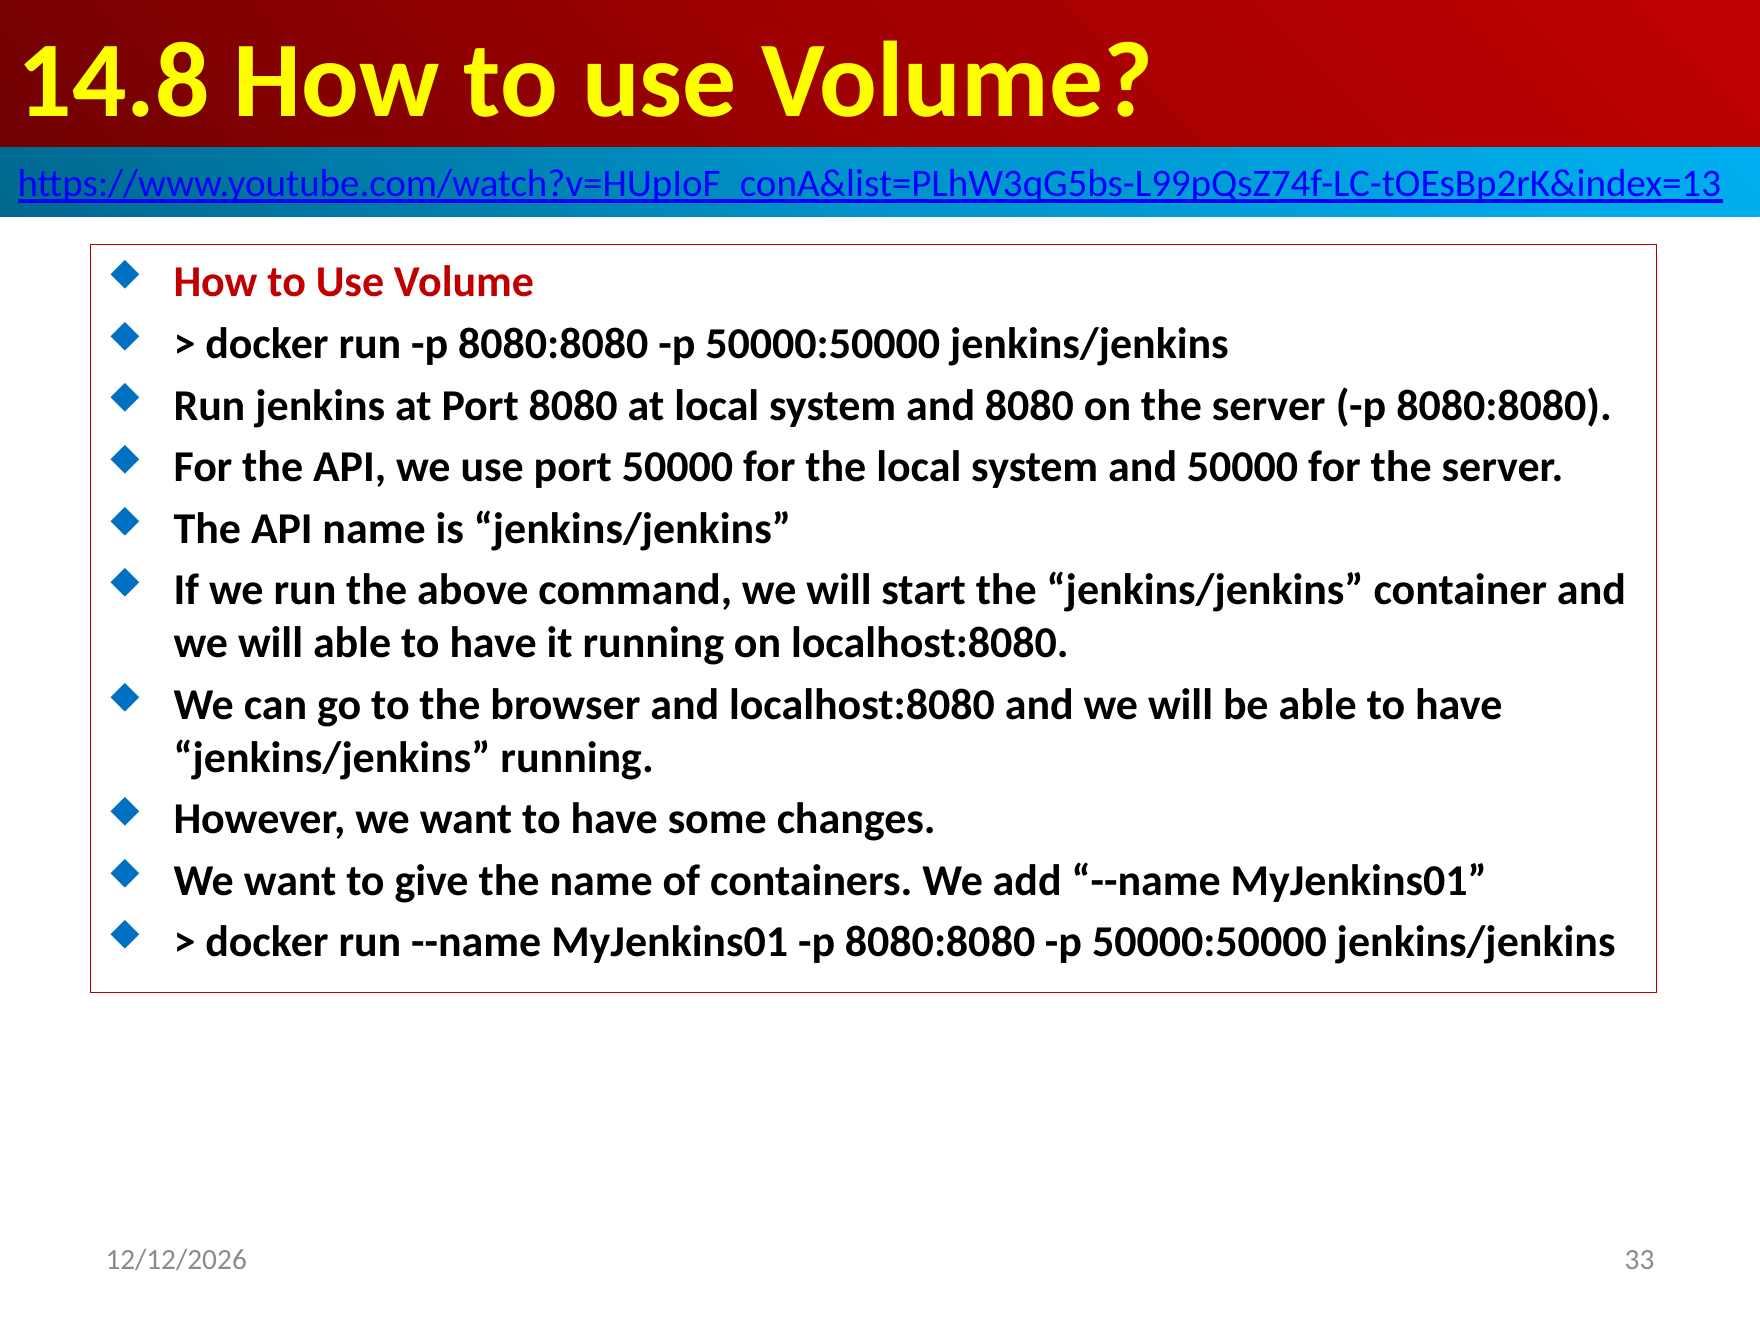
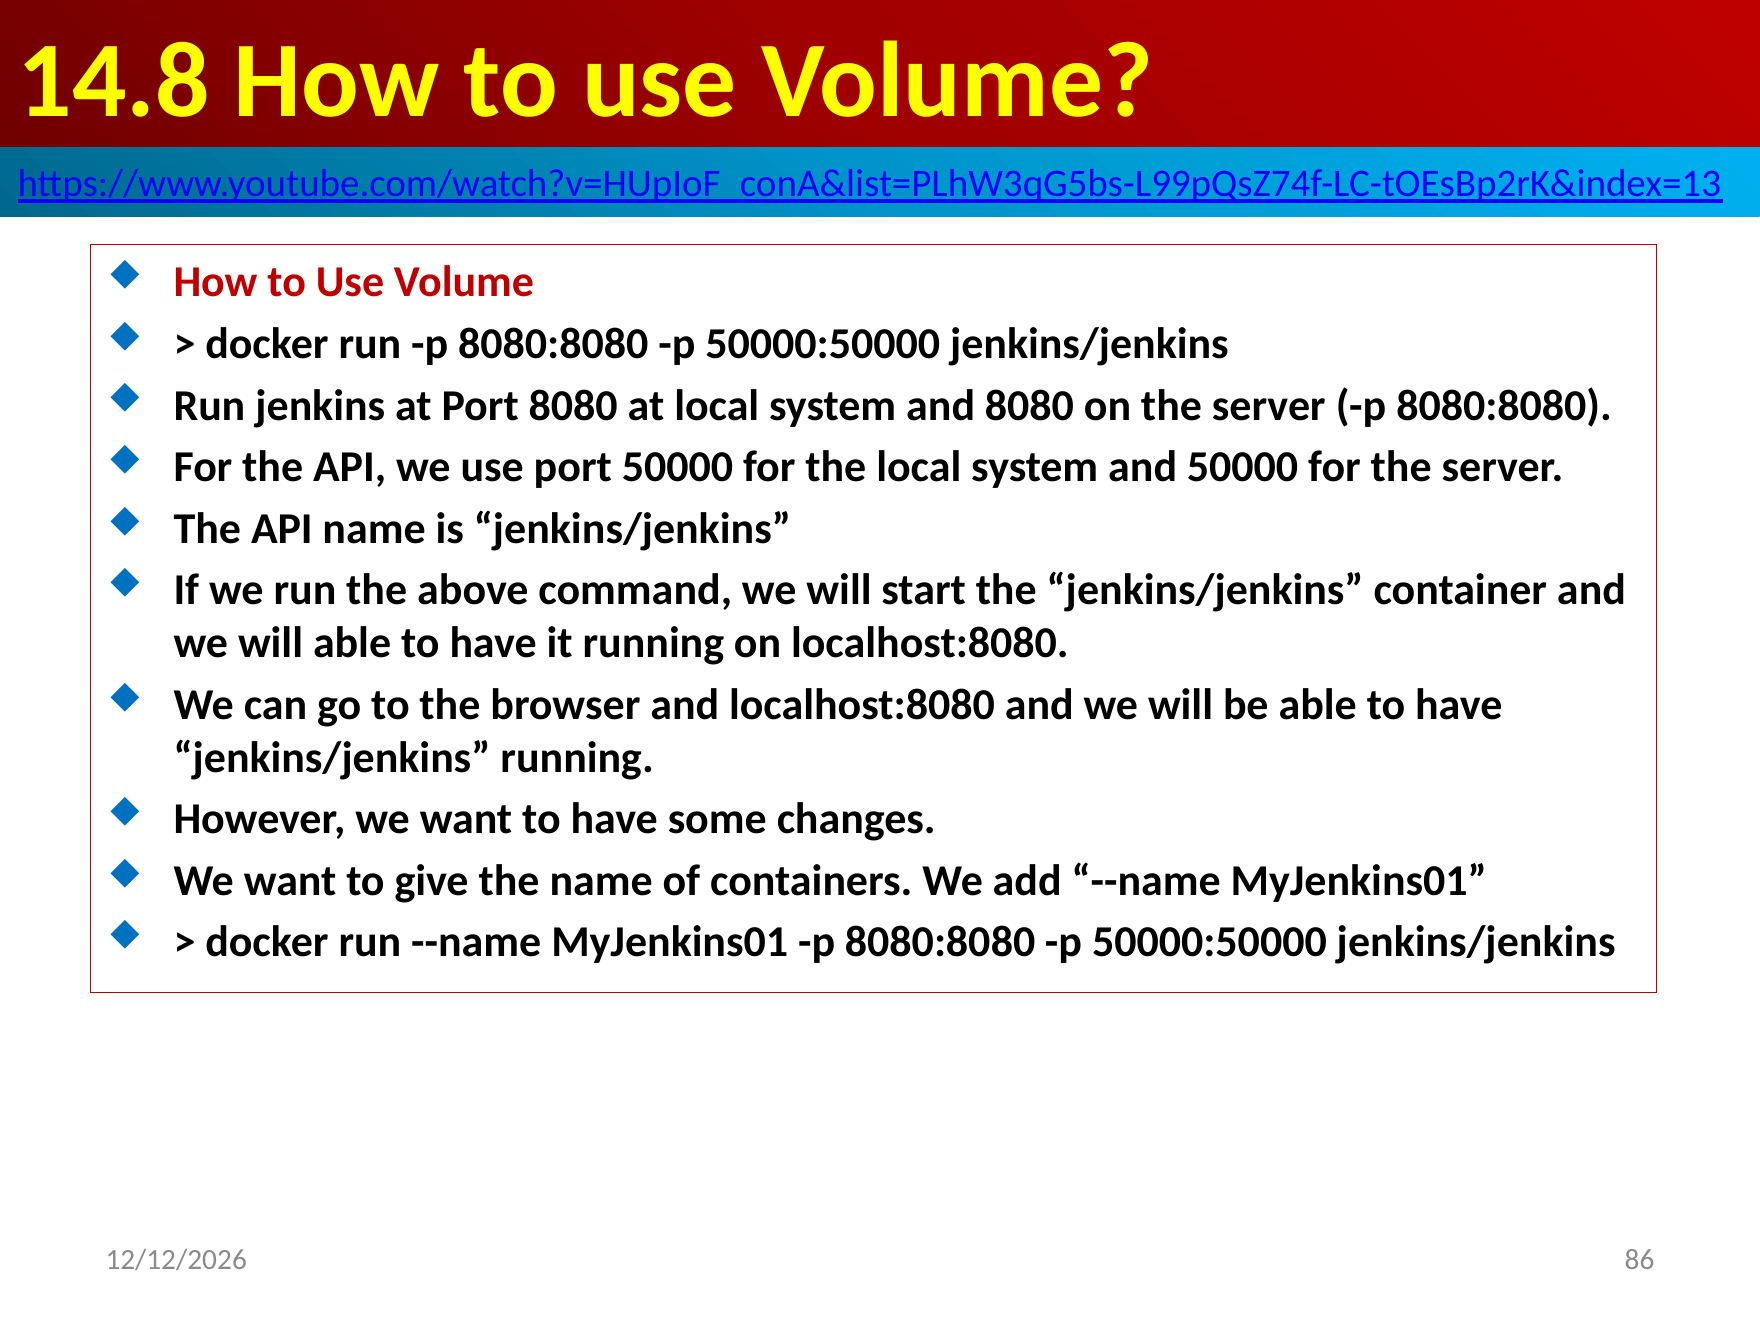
33: 33 -> 86
